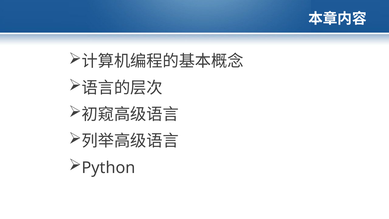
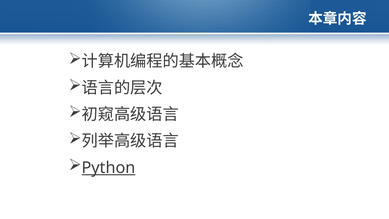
Python underline: none -> present
